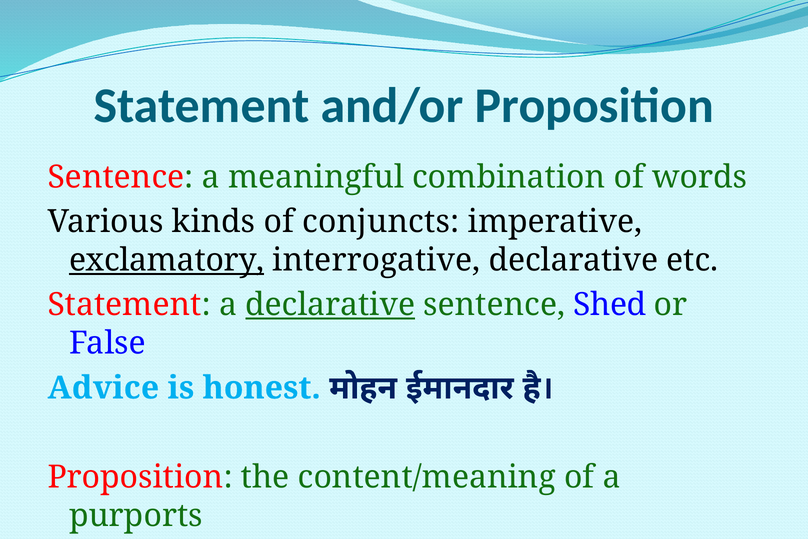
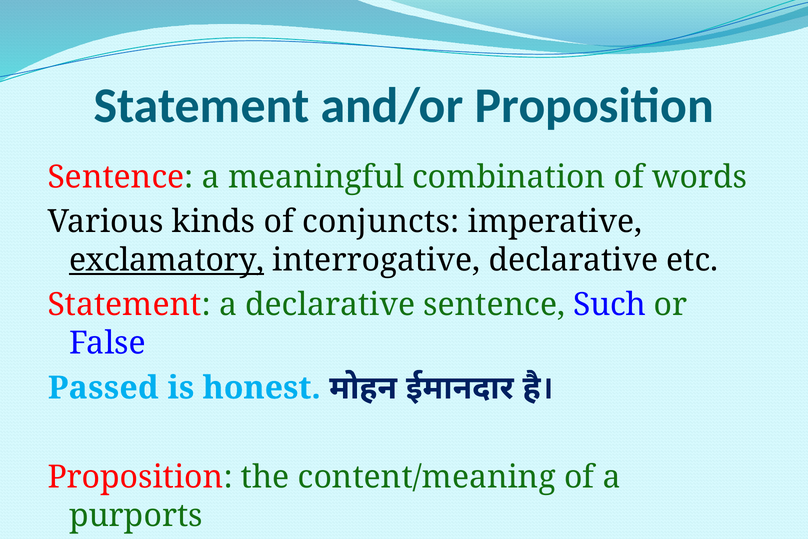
declarative at (330, 305) underline: present -> none
Shed: Shed -> Such
Advice: Advice -> Passed
